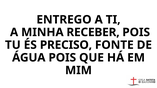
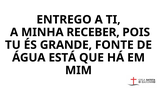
PRECISO: PRECISO -> GRANDE
ÁGUA POIS: POIS -> ESTÁ
